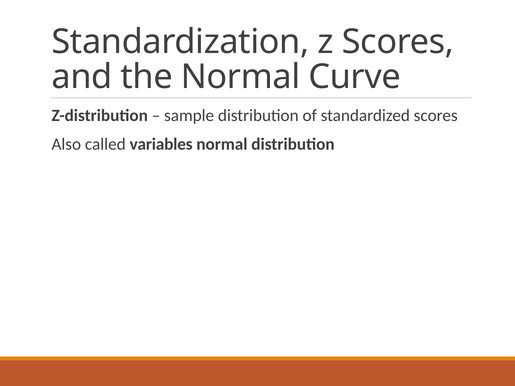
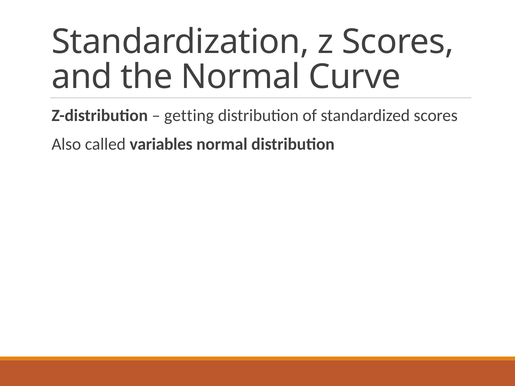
sample: sample -> getting
